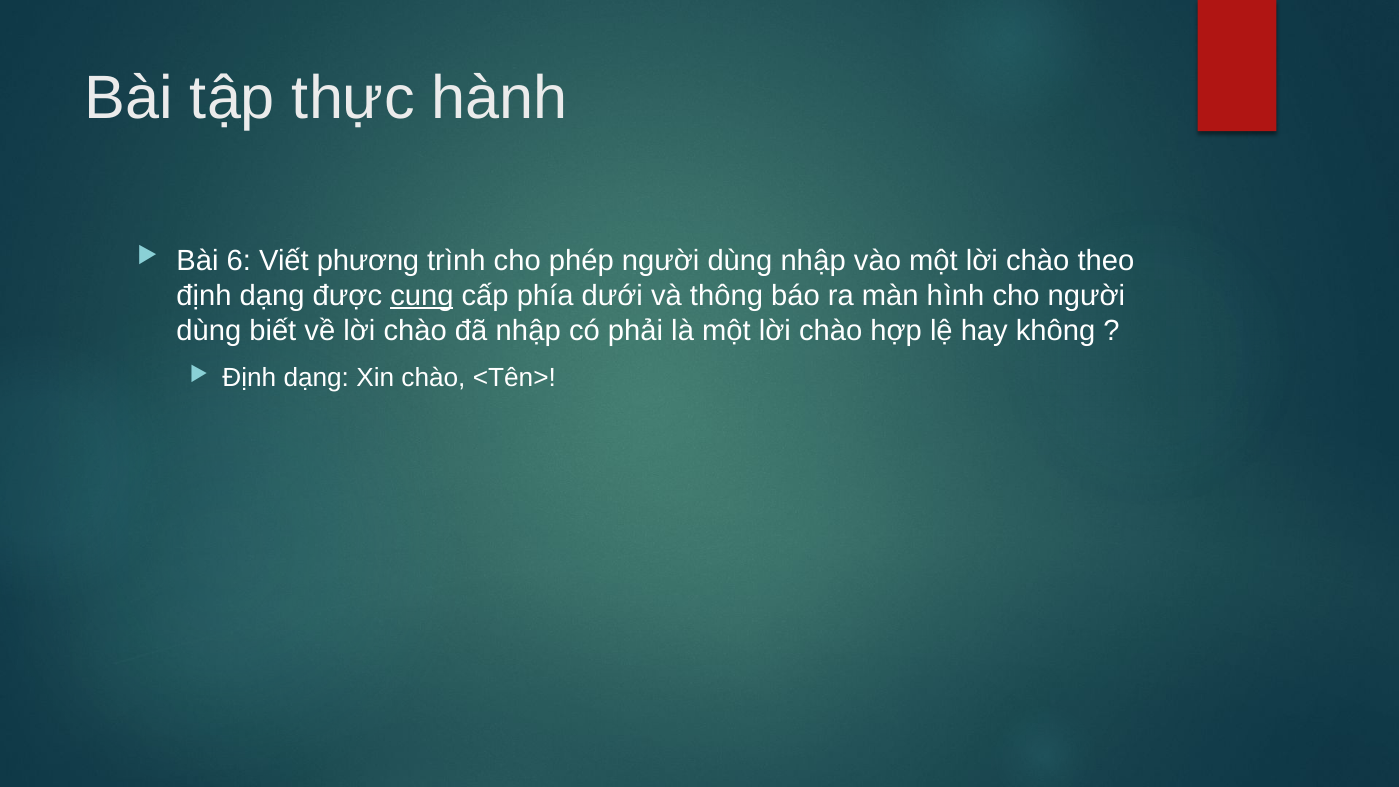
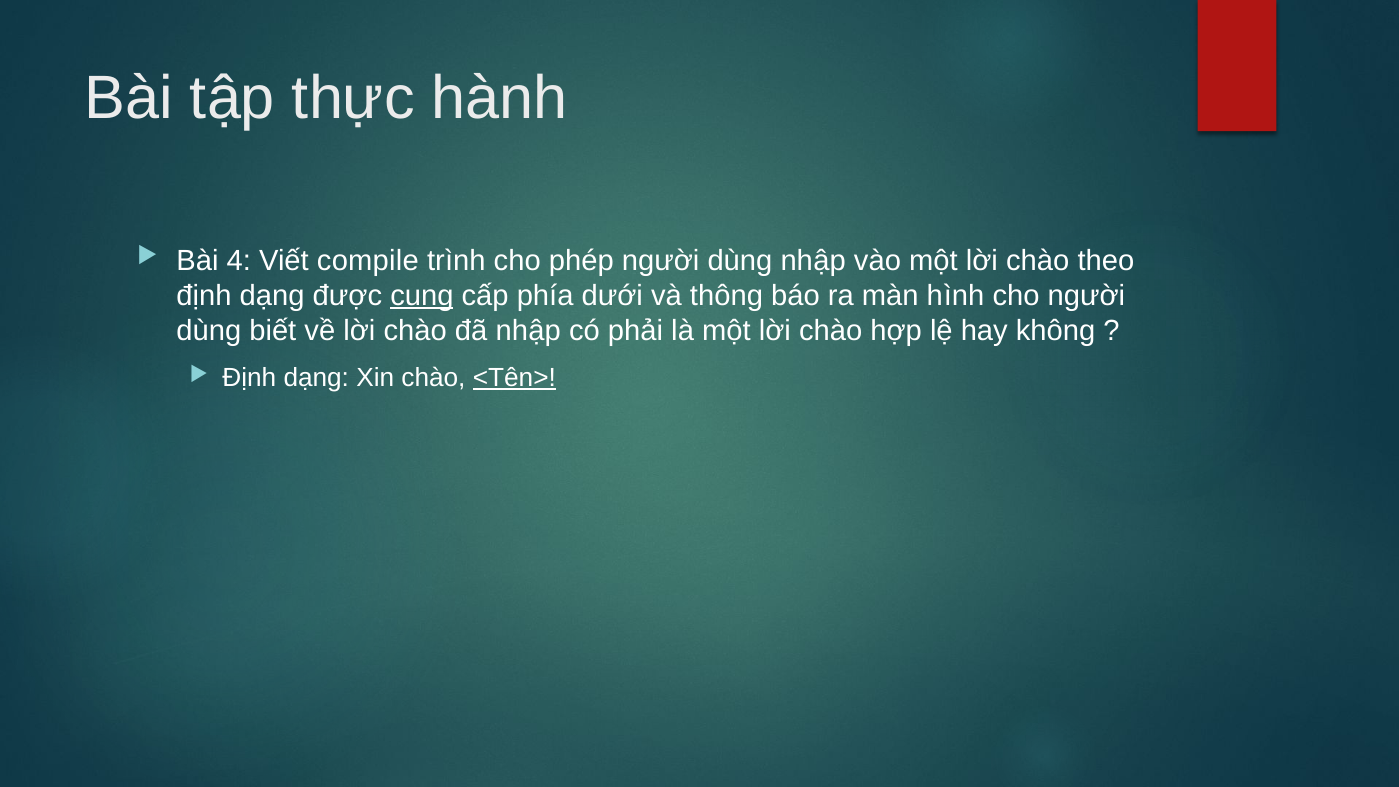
6: 6 -> 4
phương: phương -> compile
<Tên> underline: none -> present
